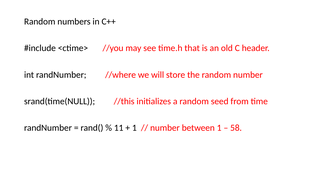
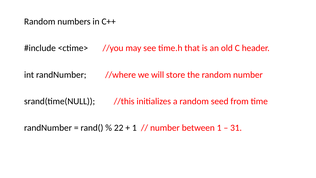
11: 11 -> 22
58: 58 -> 31
